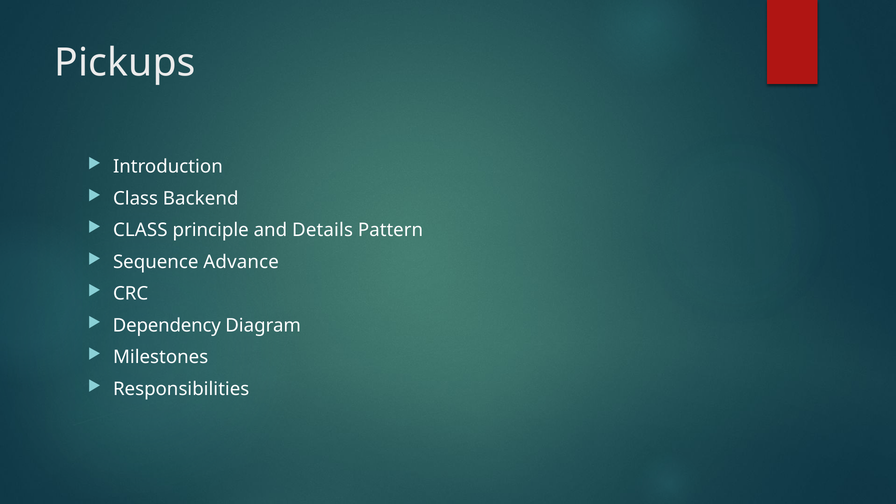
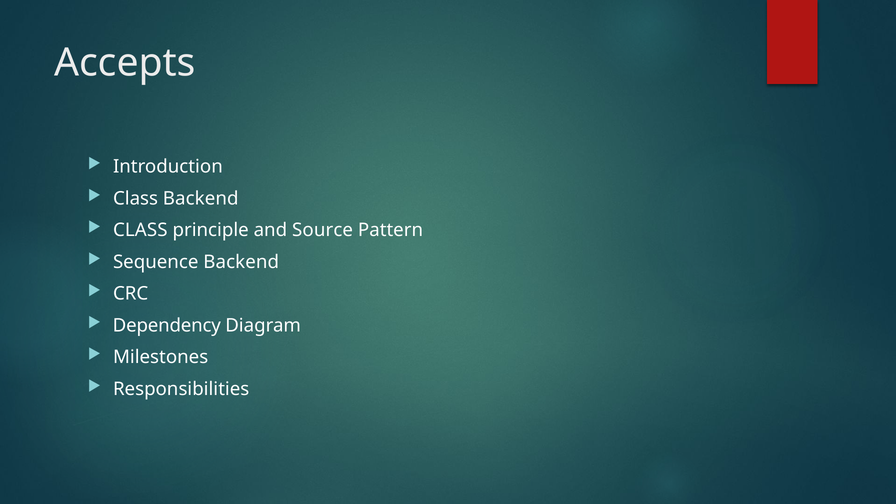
Pickups: Pickups -> Accepts
Details: Details -> Source
Sequence Advance: Advance -> Backend
